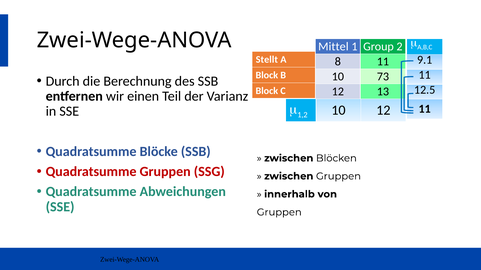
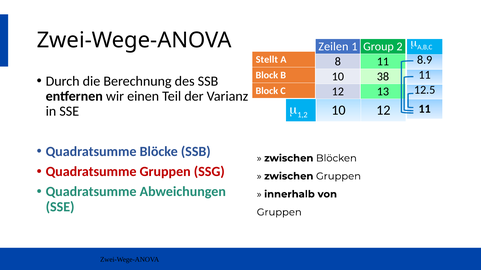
Mittel: Mittel -> Zeilen
9.1: 9.1 -> 8.9
73: 73 -> 38
